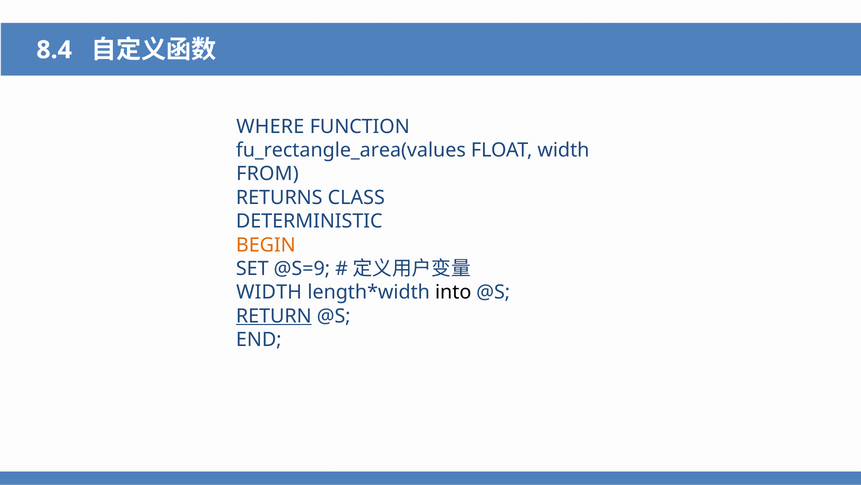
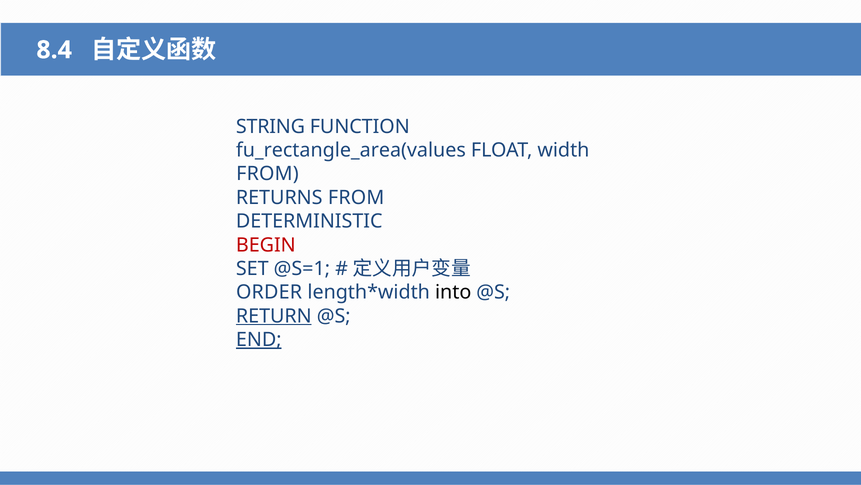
WHERE: WHERE -> STRING
RETURNS CLASS: CLASS -> FROM
BEGIN colour: orange -> red
@S=9: @S=9 -> @S=1
WIDTH at (269, 292): WIDTH -> ORDER
END underline: none -> present
